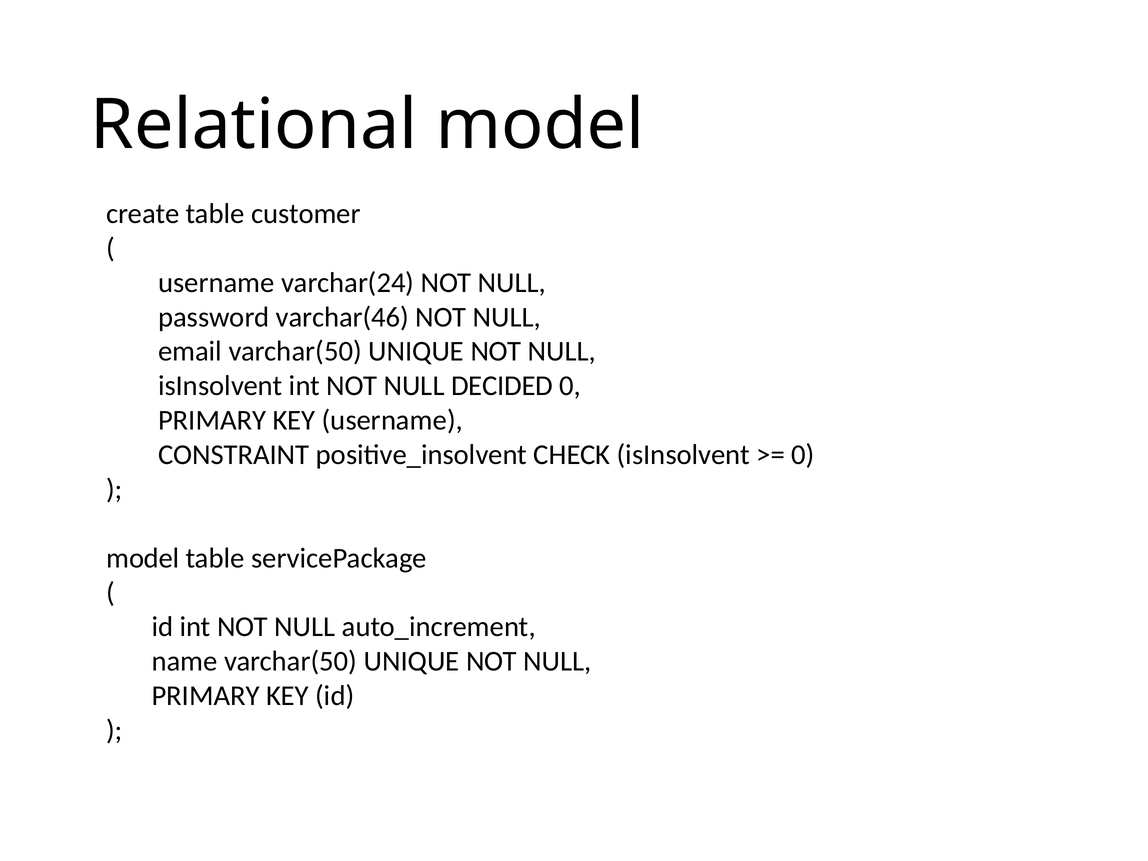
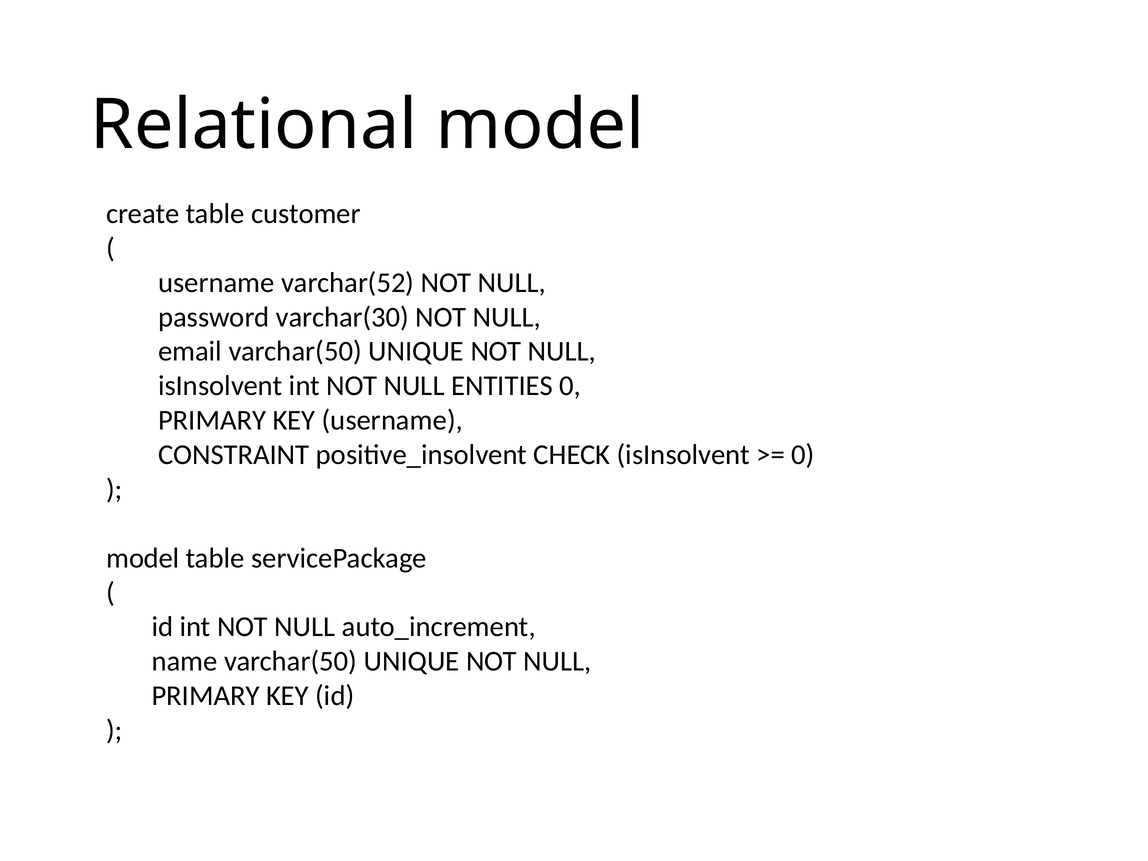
varchar(24: varchar(24 -> varchar(52
varchar(46: varchar(46 -> varchar(30
DECIDED: DECIDED -> ENTITIES
